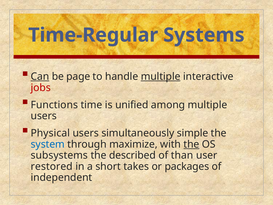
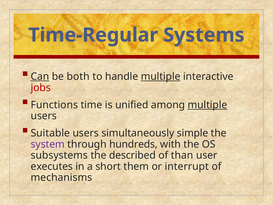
page: page -> both
multiple at (207, 105) underline: none -> present
Physical: Physical -> Suitable
system colour: blue -> purple
maximize: maximize -> hundreds
the at (191, 144) underline: present -> none
restored: restored -> executes
takes: takes -> them
packages: packages -> interrupt
independent: independent -> mechanisms
